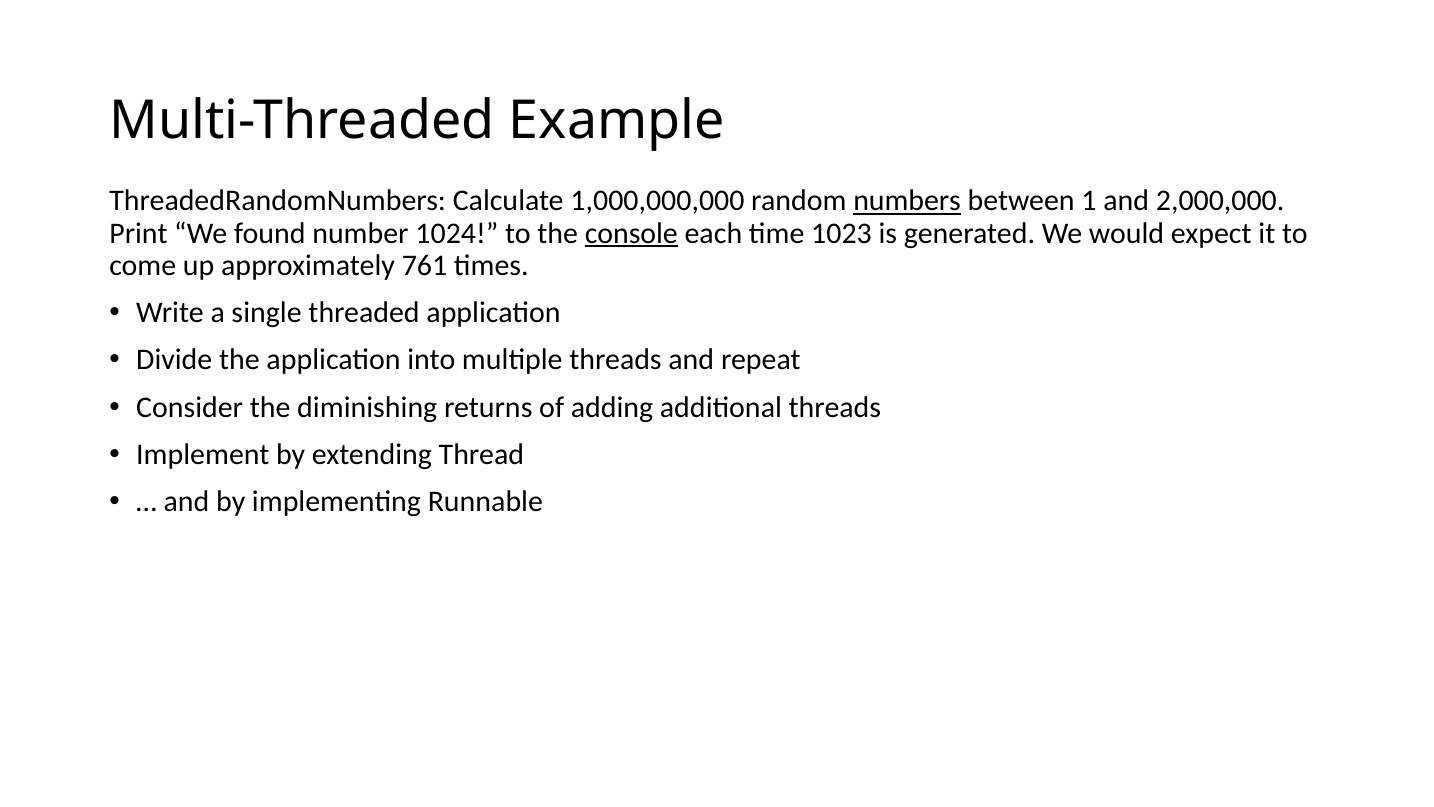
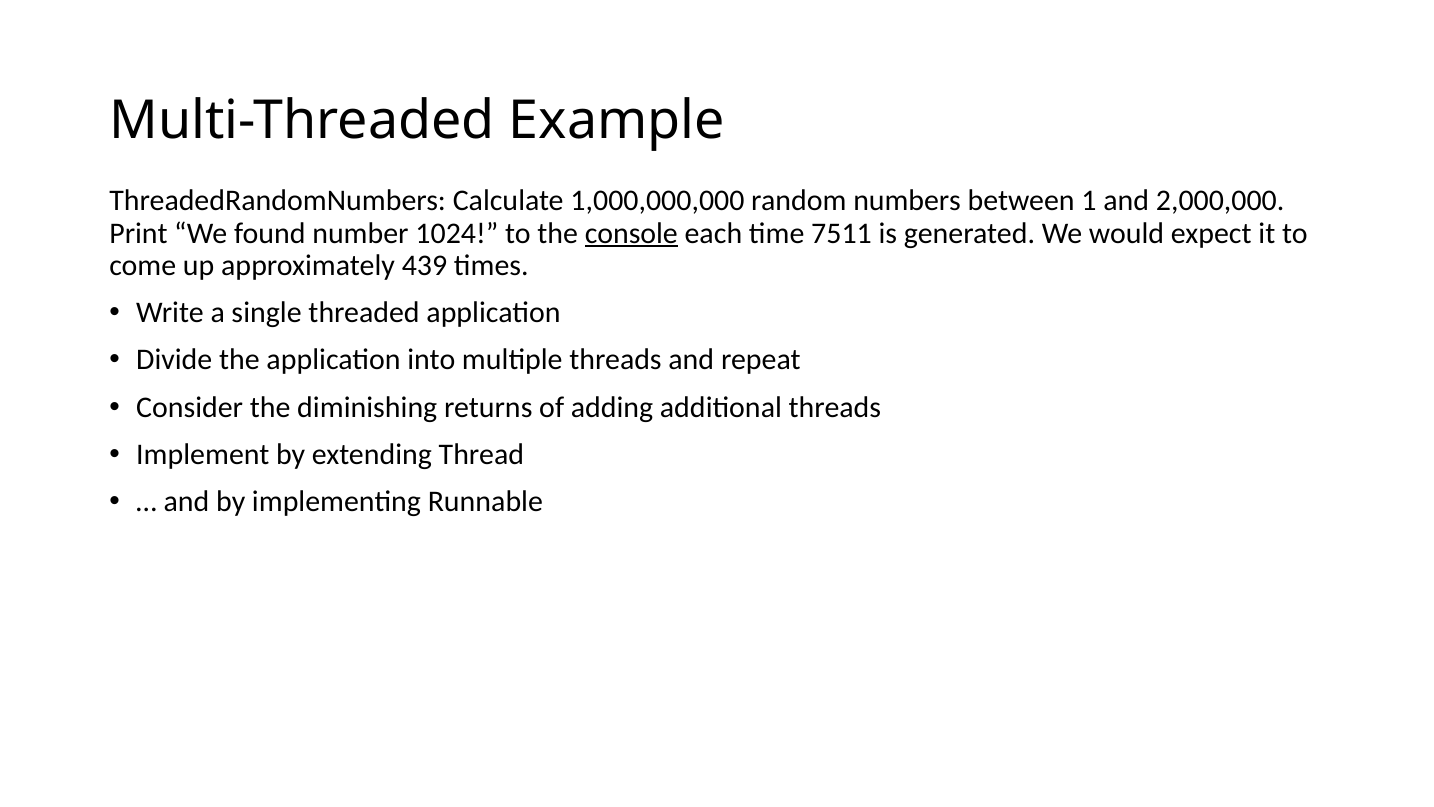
numbers underline: present -> none
1023: 1023 -> 7511
761: 761 -> 439
